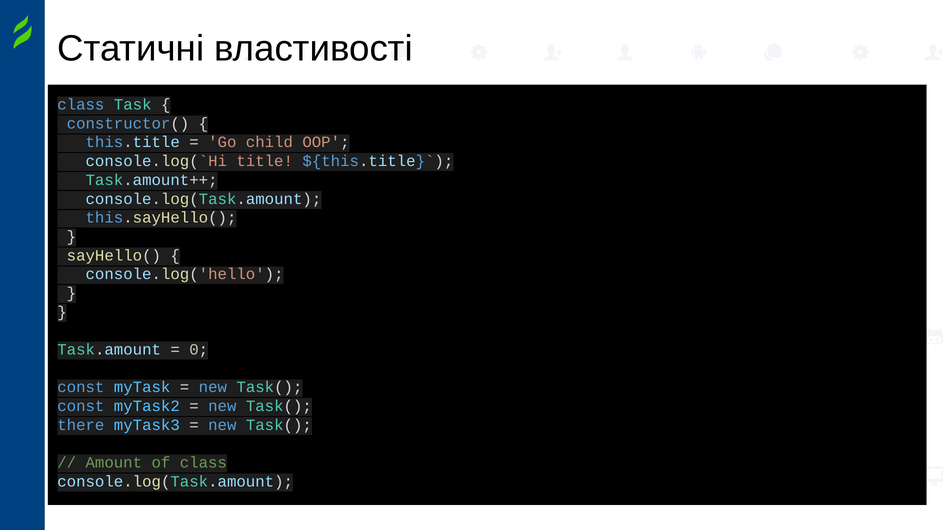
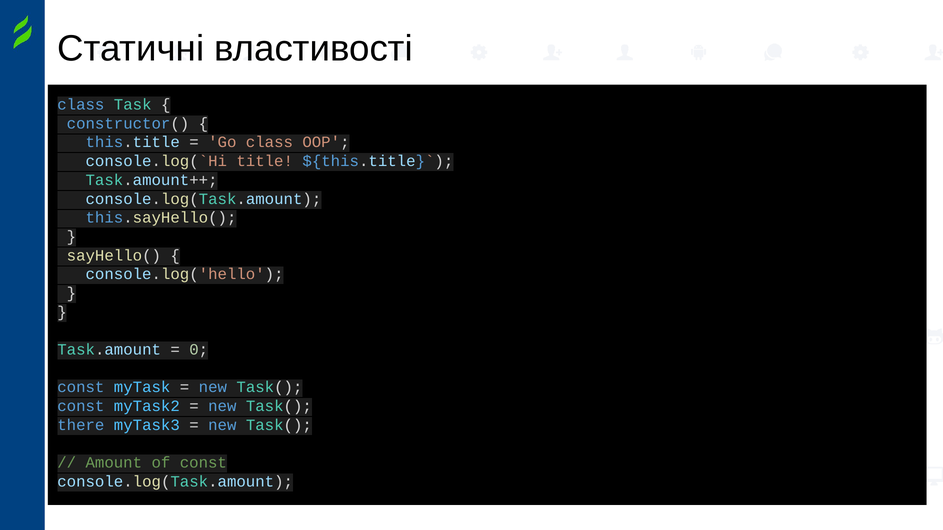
Go child: child -> class
of class: class -> const
